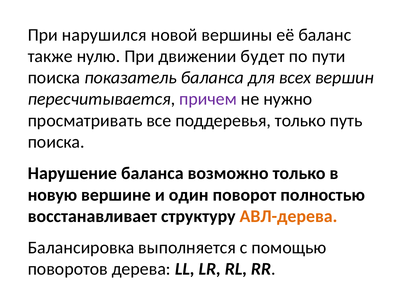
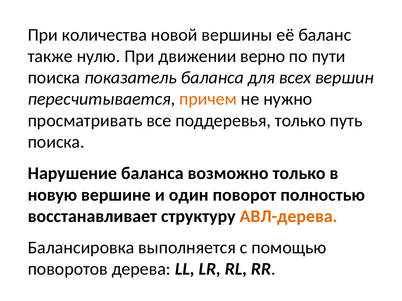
нарушился: нарушился -> количества
будет: будет -> верно
причем colour: purple -> orange
